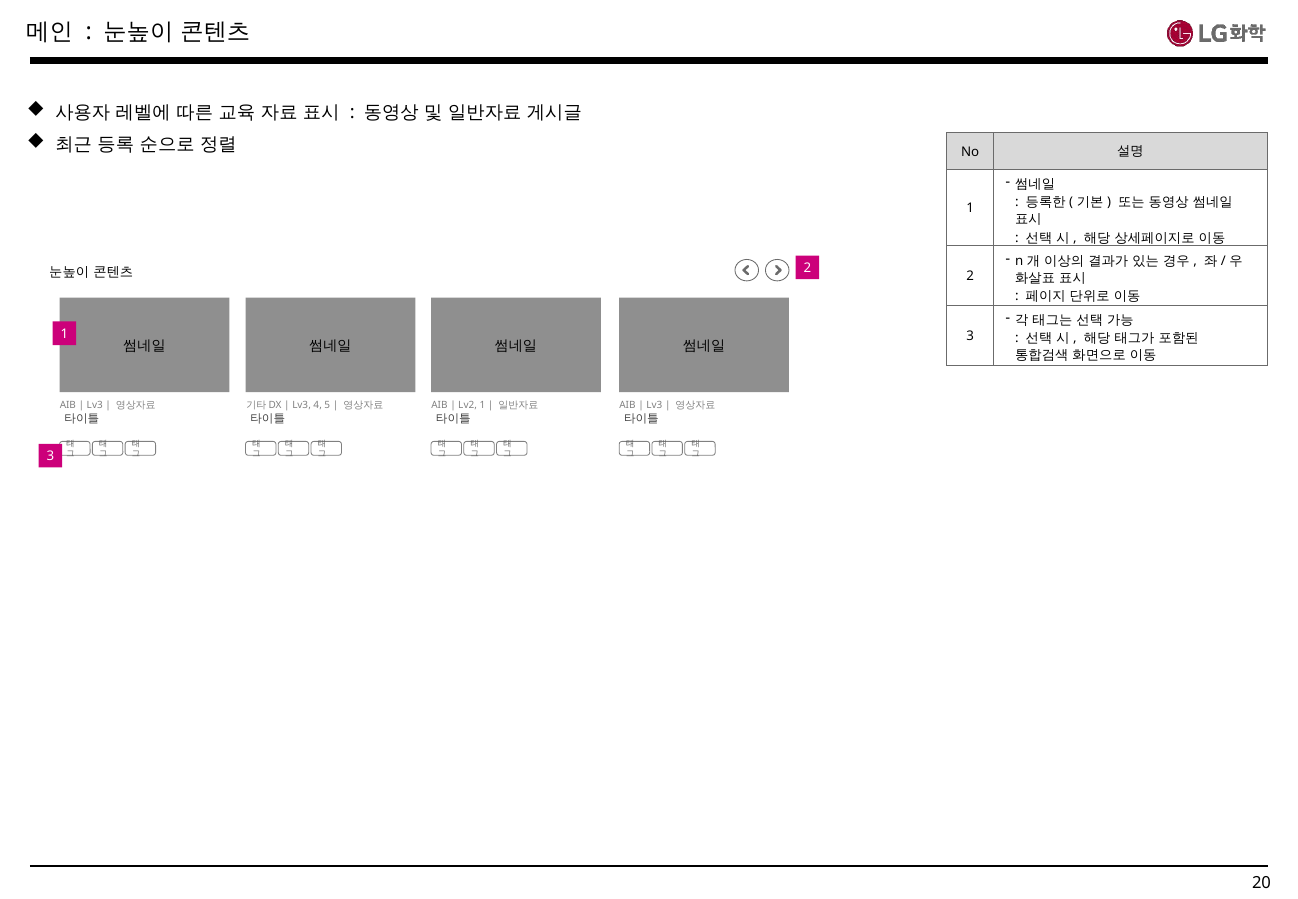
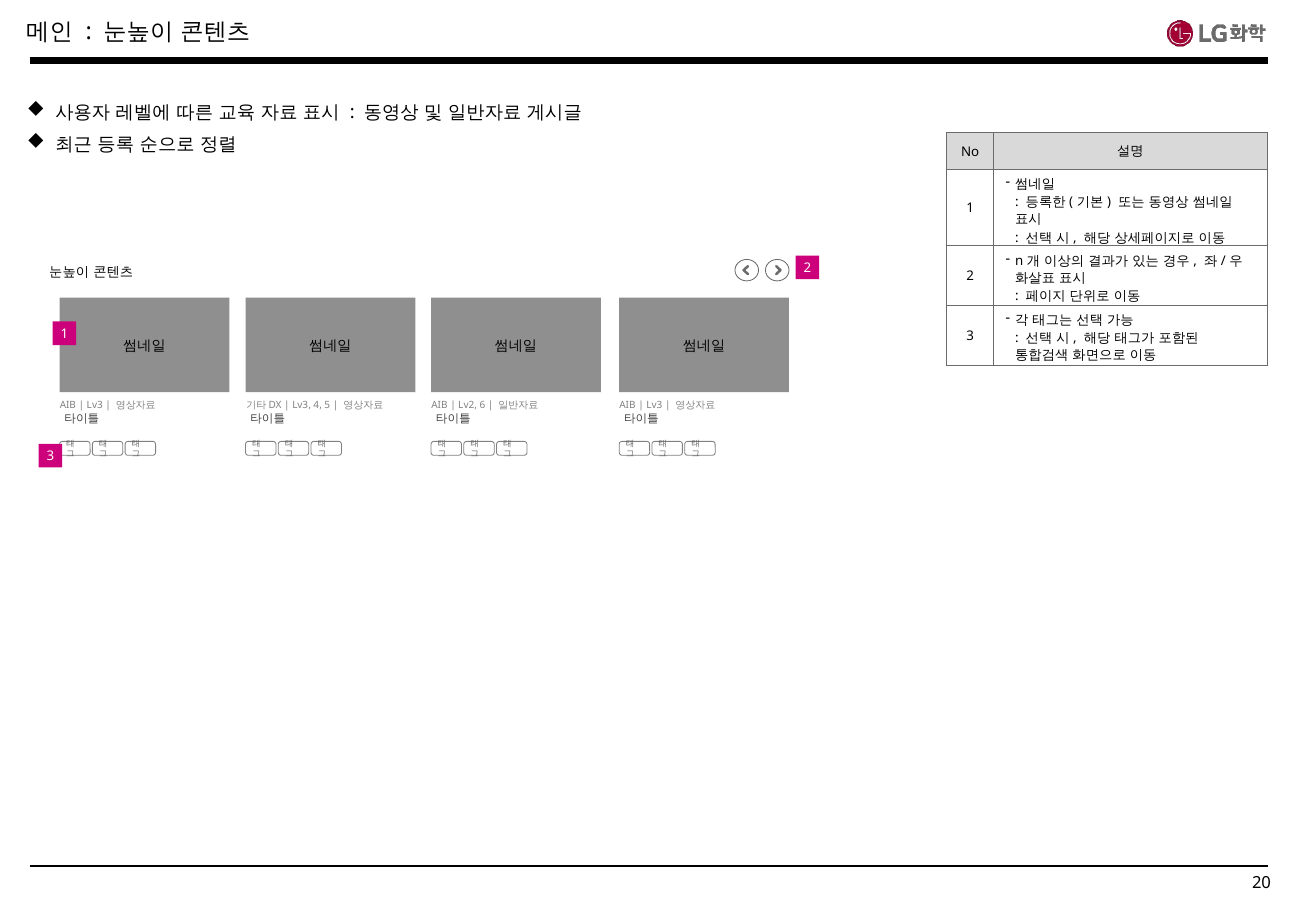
Lv2 1: 1 -> 6
